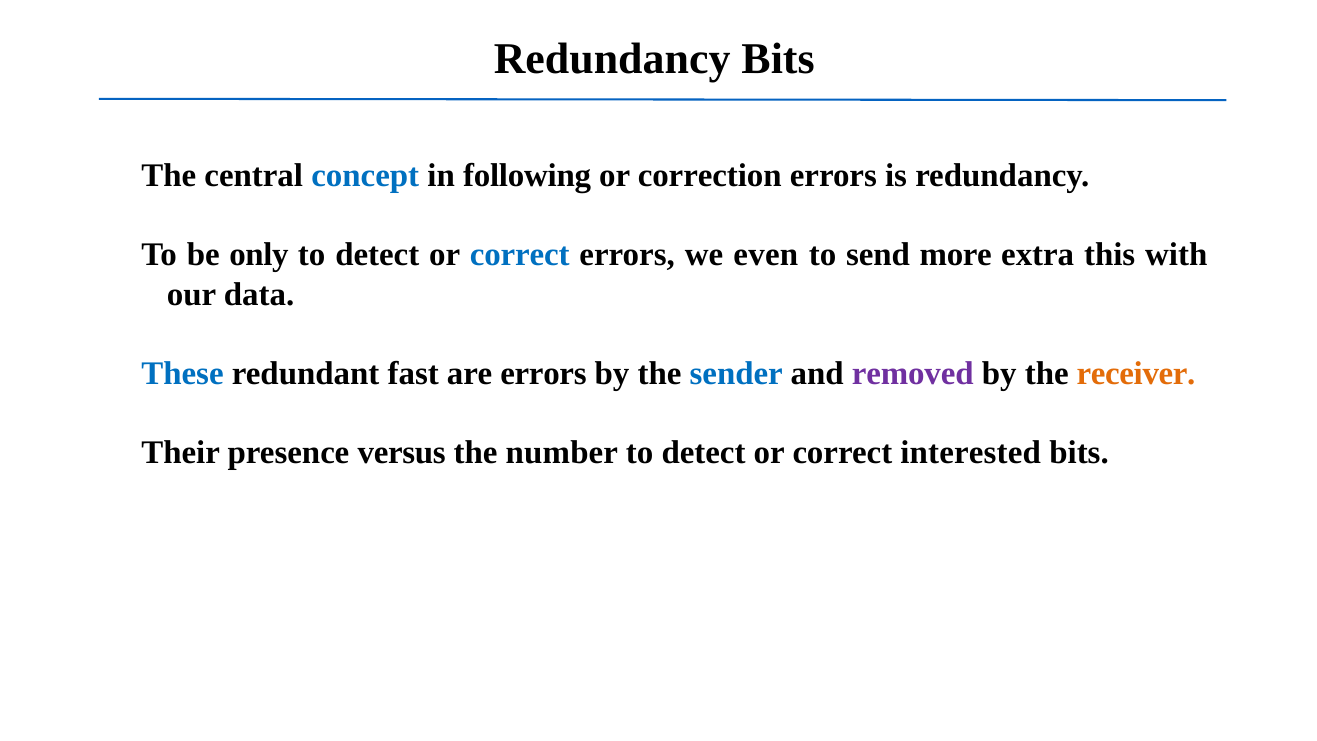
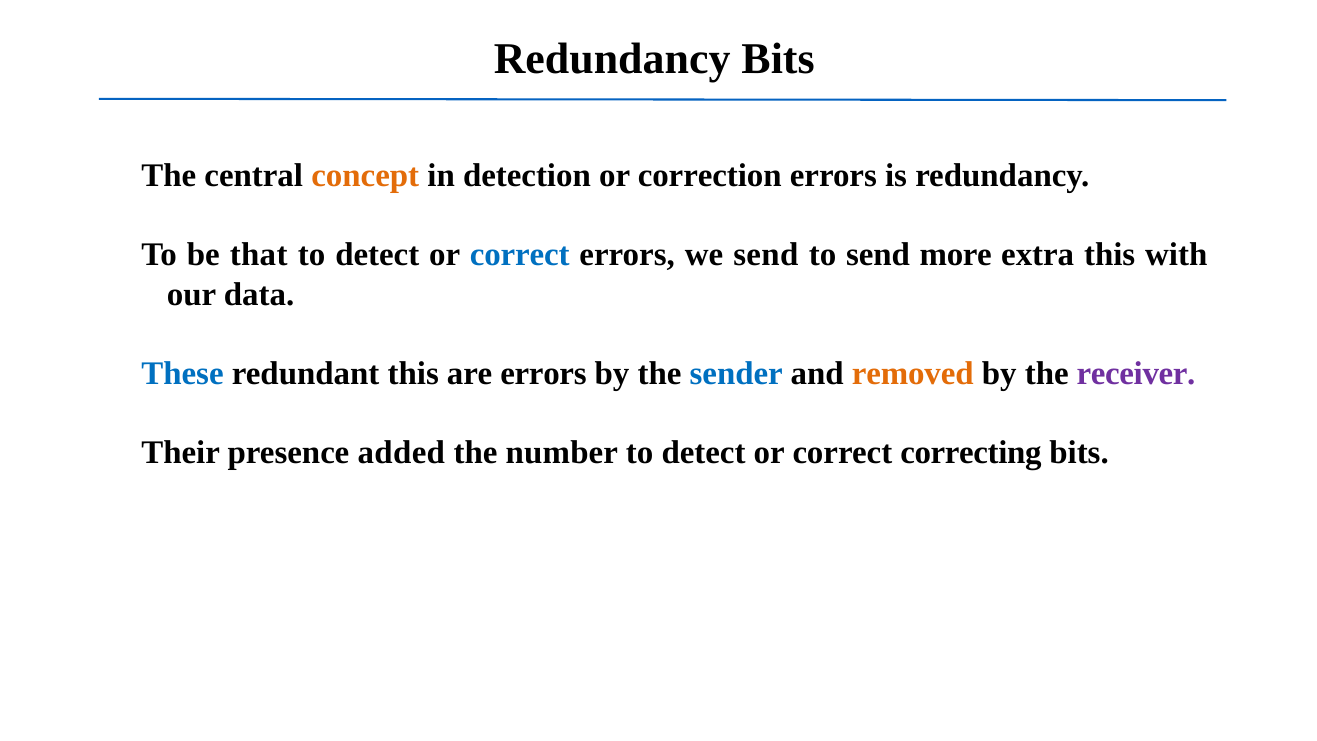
concept colour: blue -> orange
following: following -> detection
only: only -> that
we even: even -> send
redundant fast: fast -> this
removed colour: purple -> orange
receiver colour: orange -> purple
versus: versus -> added
interested: interested -> correcting
